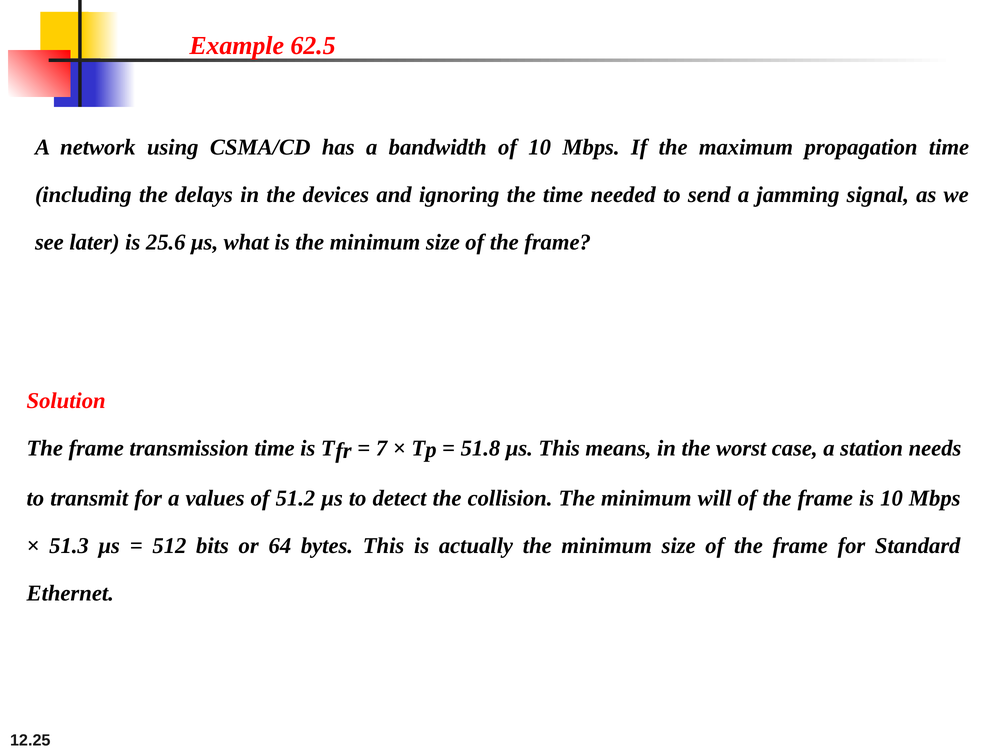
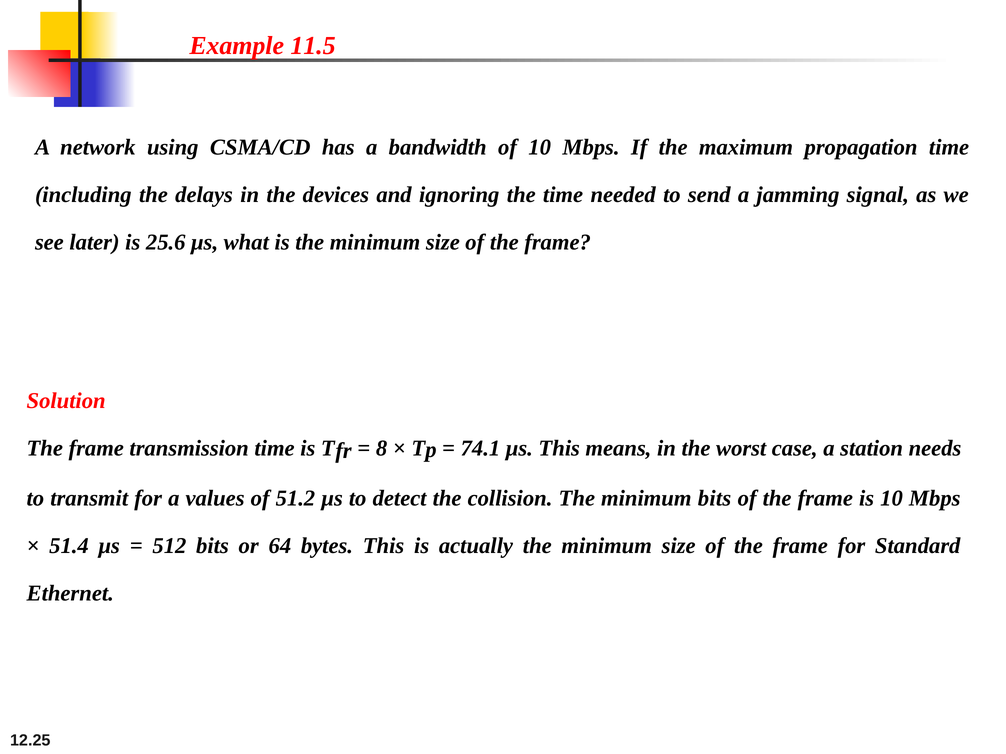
62.5: 62.5 -> 11.5
7: 7 -> 8
51.8: 51.8 -> 74.1
minimum will: will -> bits
51.3: 51.3 -> 51.4
